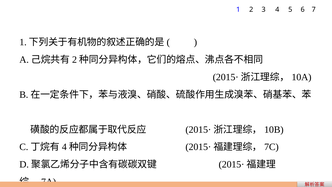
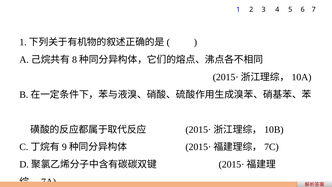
2 at (75, 60): 2 -> 8
4 at (64, 147): 4 -> 9
